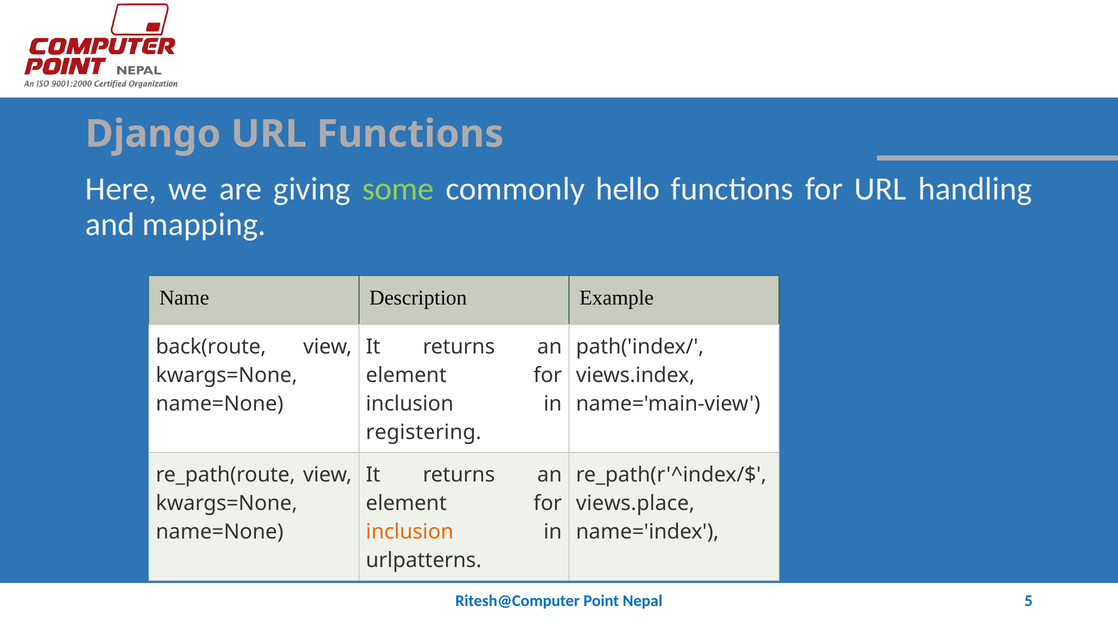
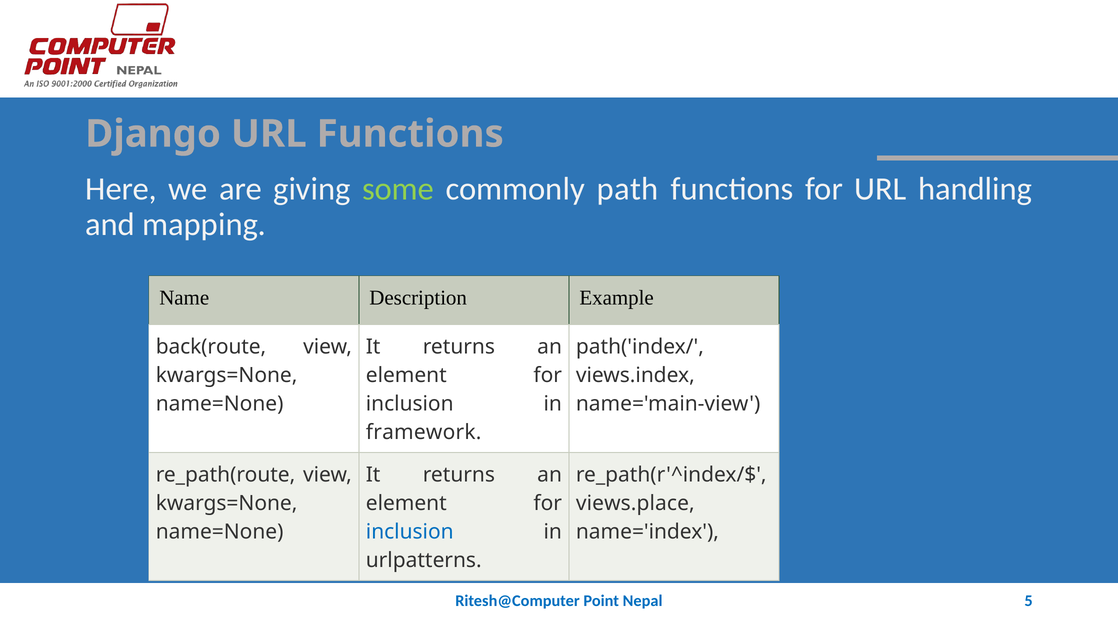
hello: hello -> path
registering: registering -> framework
inclusion at (410, 532) colour: orange -> blue
